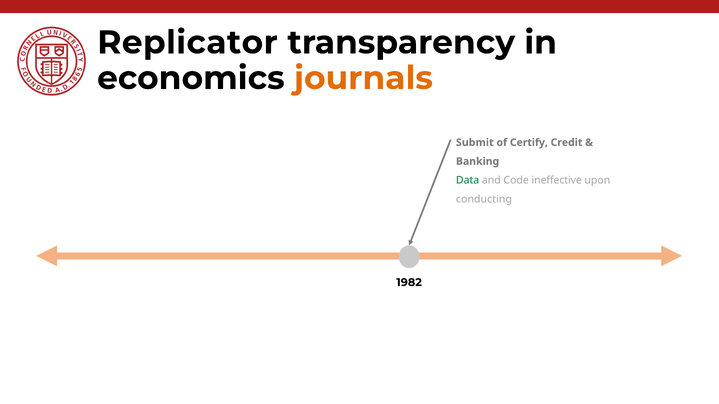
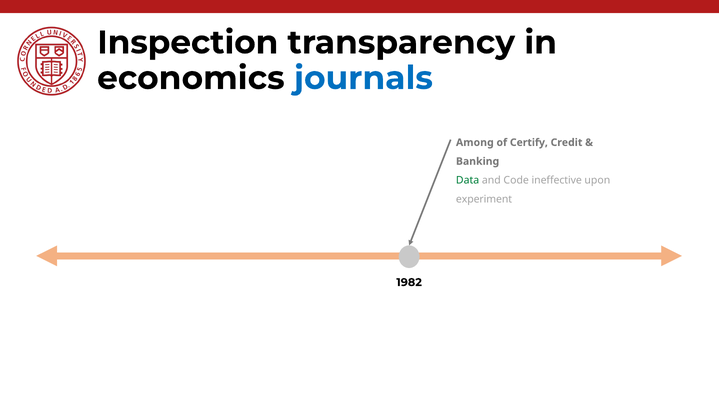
Replicator: Replicator -> Inspection
journals colour: orange -> blue
Submit: Submit -> Among
conducting: conducting -> experiment
